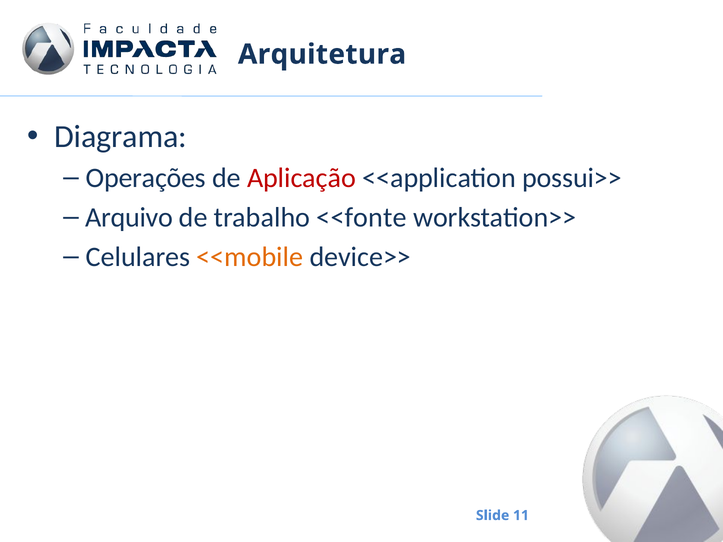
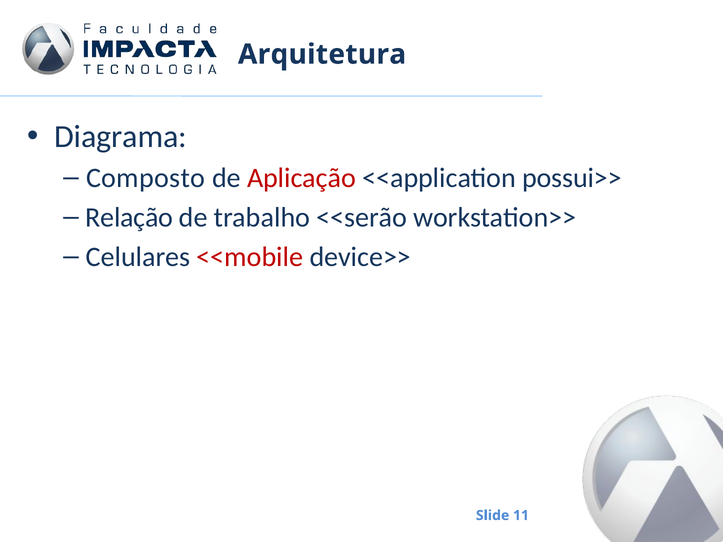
Operações: Operações -> Composto
Arquivo: Arquivo -> Relação
<<fonte: <<fonte -> <<serão
<<mobile colour: orange -> red
